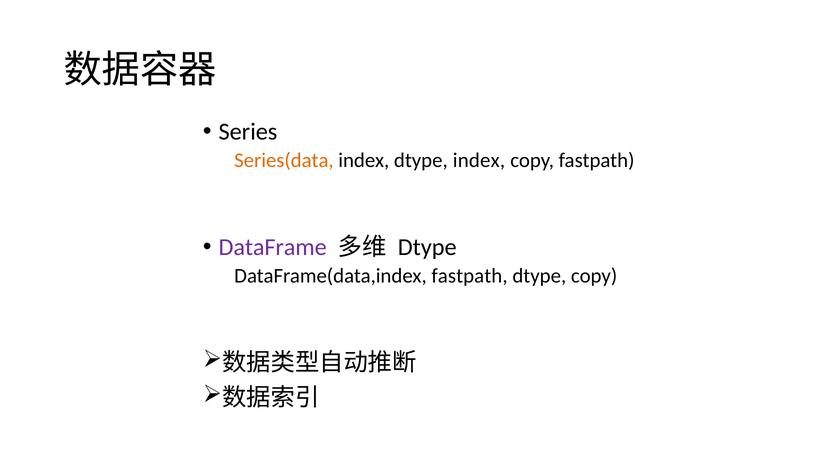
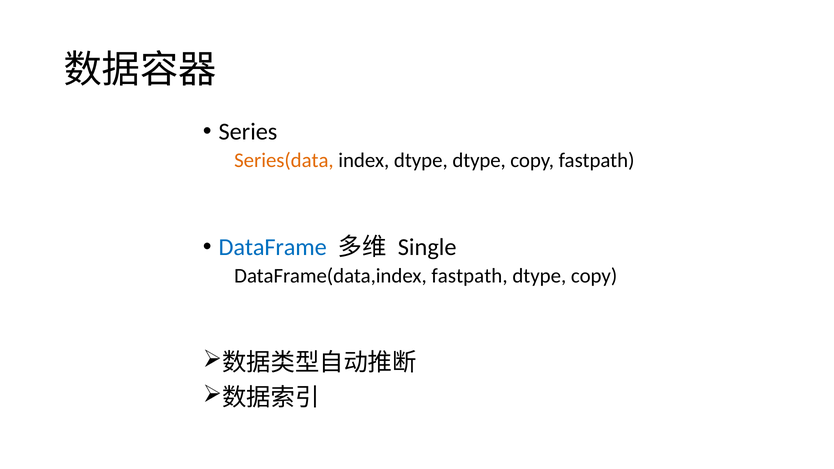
dtype index: index -> dtype
DataFrame colour: purple -> blue
Dtype at (427, 247): Dtype -> Single
